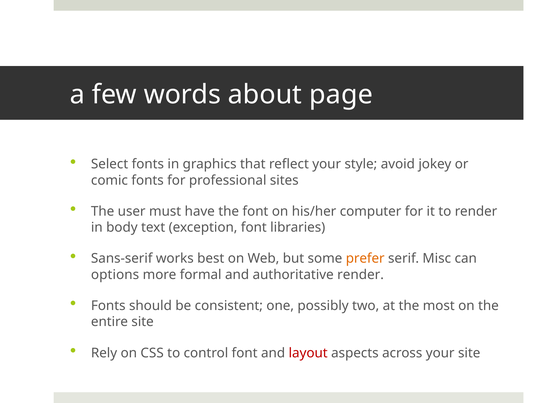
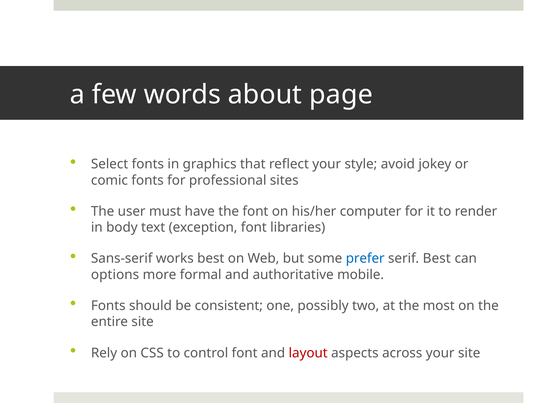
prefer colour: orange -> blue
serif Misc: Misc -> Best
authoritative render: render -> mobile
